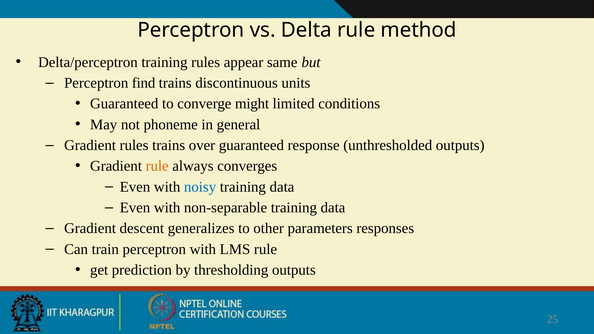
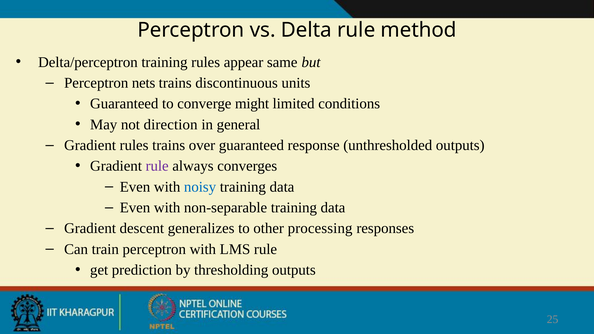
find: find -> nets
phoneme: phoneme -> direction
rule at (157, 166) colour: orange -> purple
parameters: parameters -> processing
